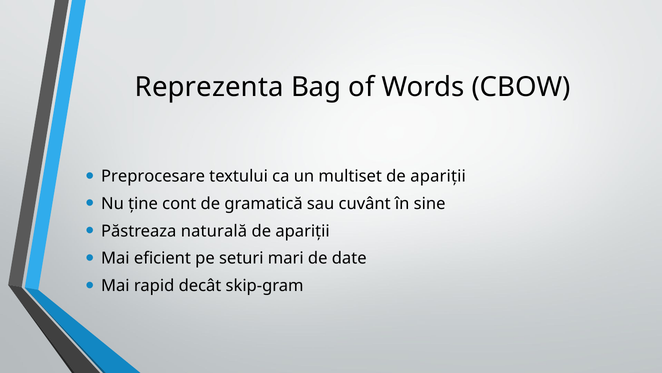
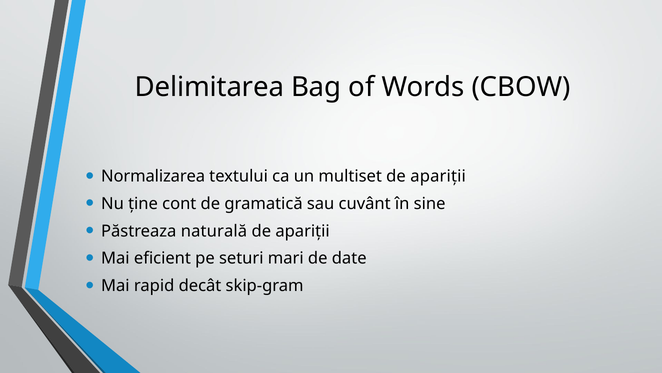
Reprezenta: Reprezenta -> Delimitarea
Preprocesare: Preprocesare -> Normalizarea
